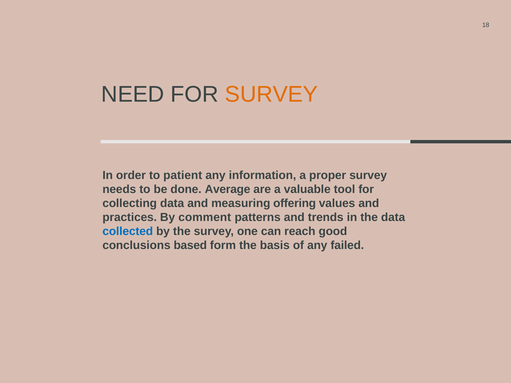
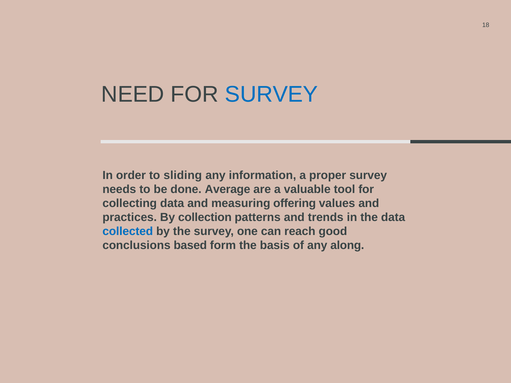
SURVEY at (271, 94) colour: orange -> blue
patient: patient -> sliding
comment: comment -> collection
failed: failed -> along
